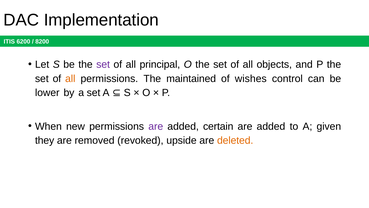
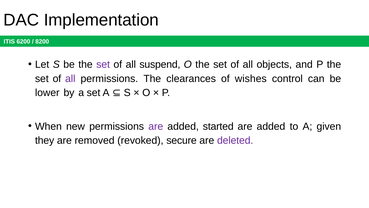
principal: principal -> suspend
all at (70, 78) colour: orange -> purple
maintained: maintained -> clearances
certain: certain -> started
upside: upside -> secure
deleted colour: orange -> purple
